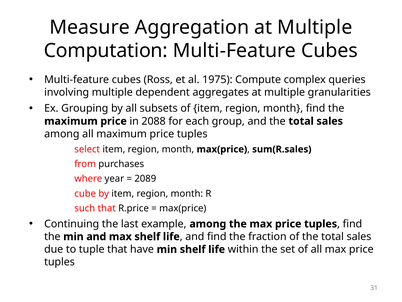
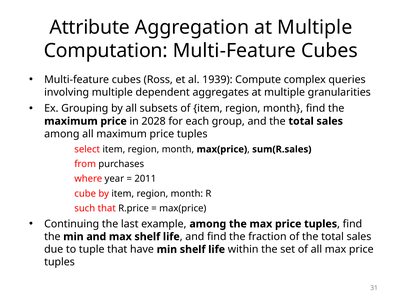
Measure: Measure -> Attribute
1975: 1975 -> 1939
2088: 2088 -> 2028
2089: 2089 -> 2011
